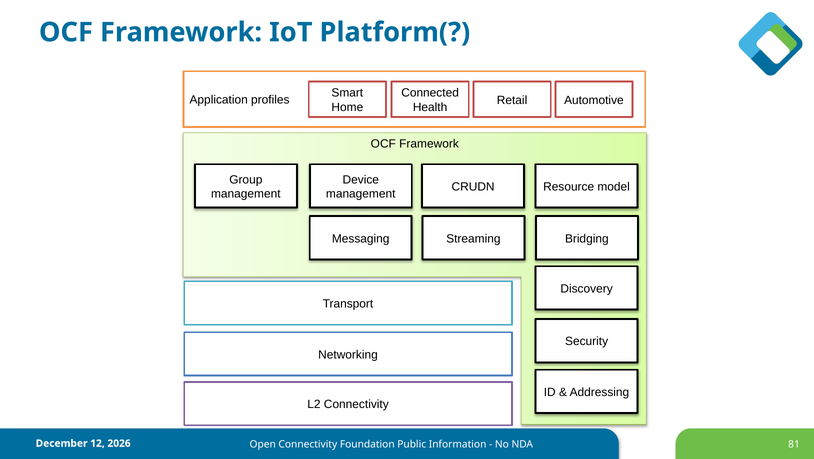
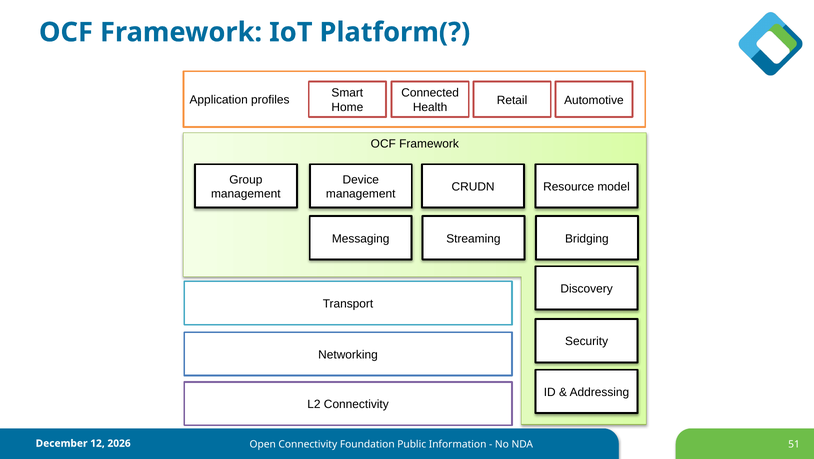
81: 81 -> 51
